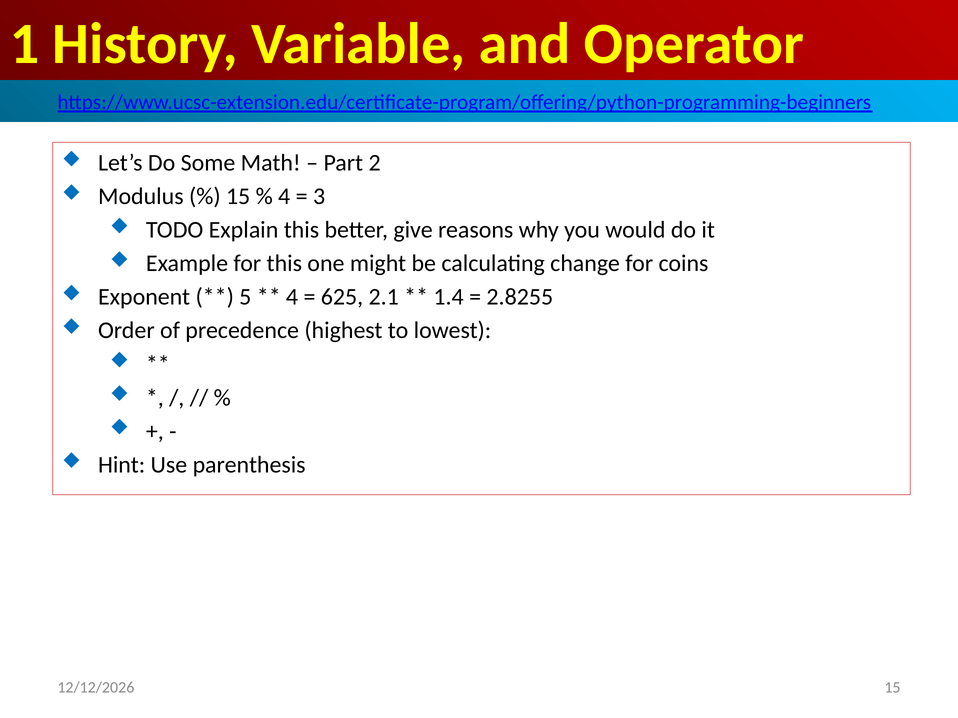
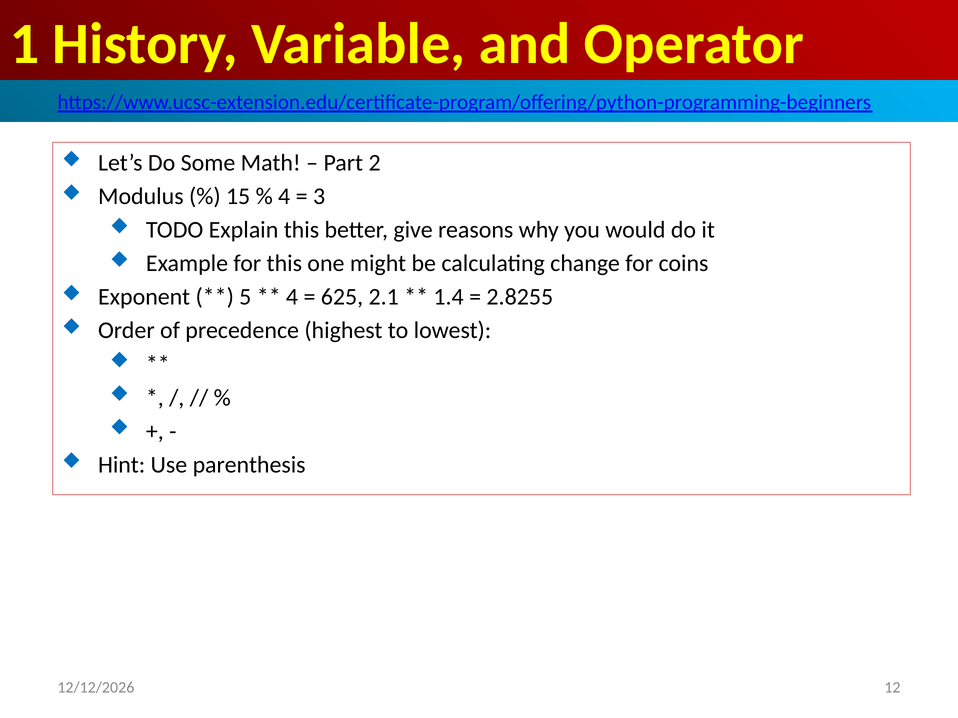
15 at (892, 688): 15 -> 12
